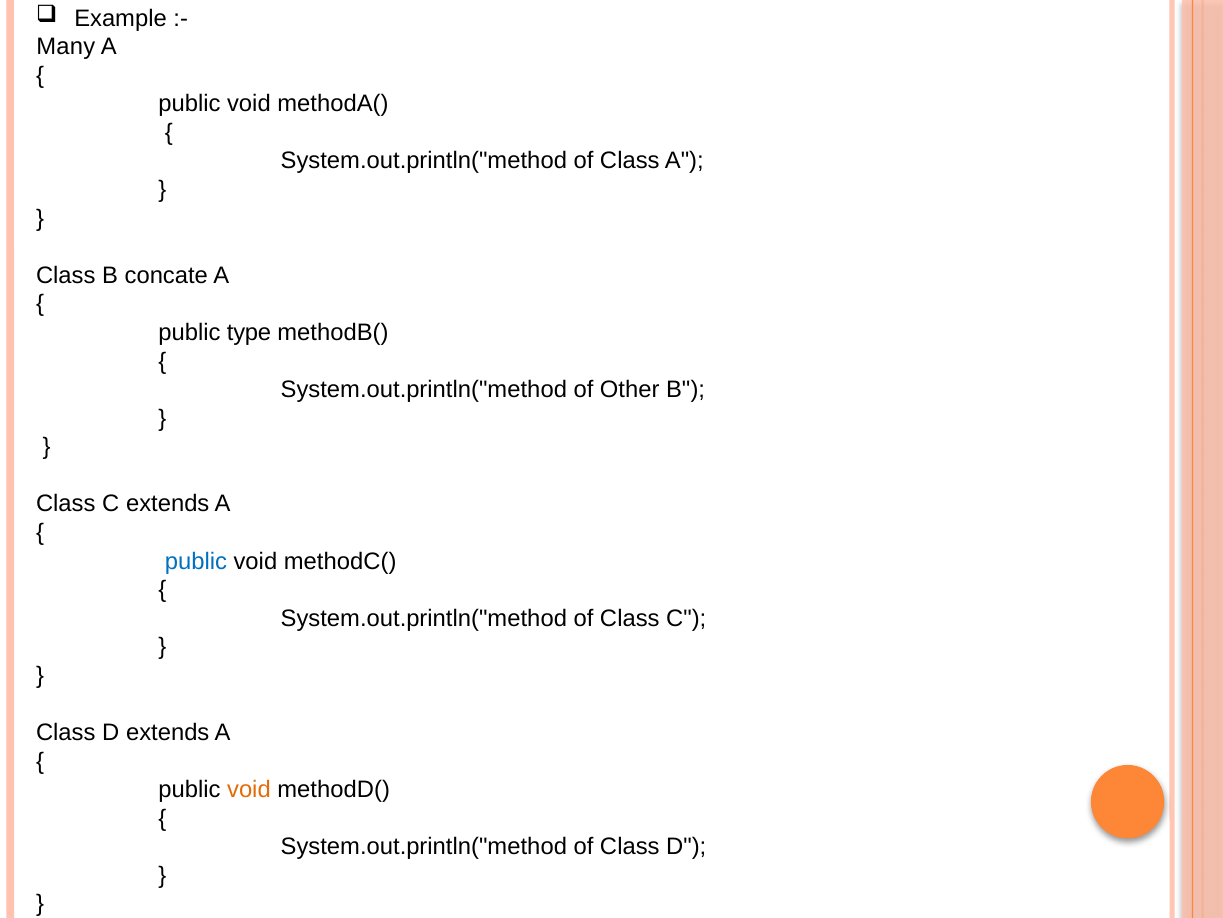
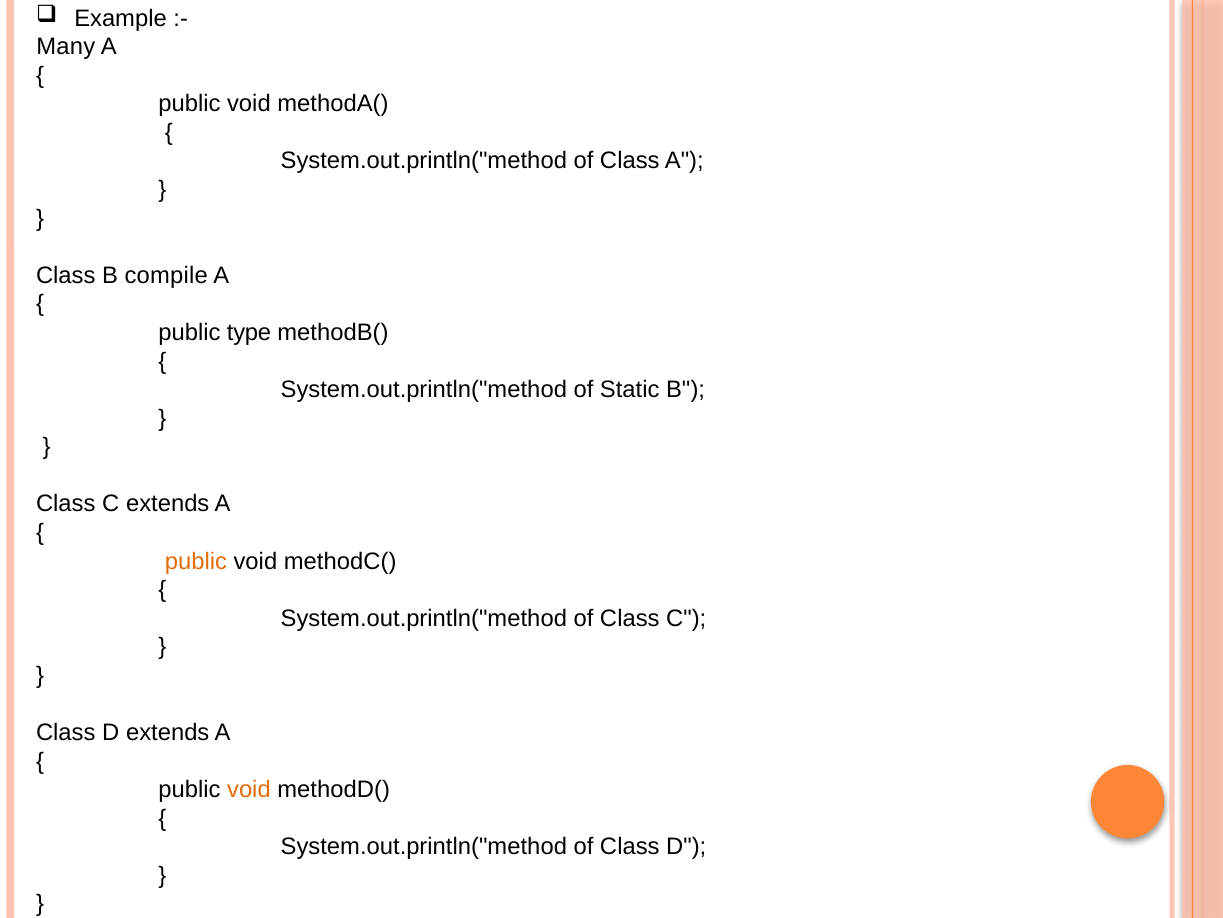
concate: concate -> compile
Other: Other -> Static
public at (196, 561) colour: blue -> orange
